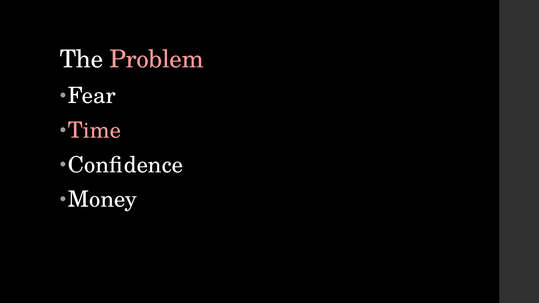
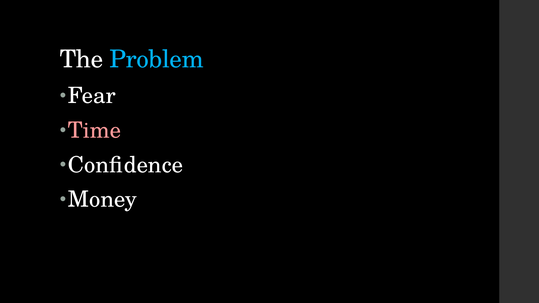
Problem colour: pink -> light blue
